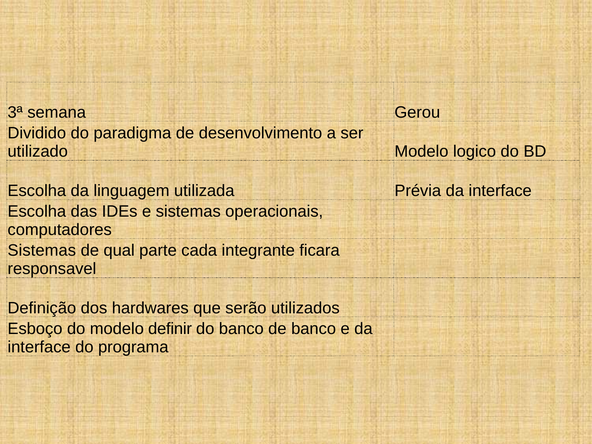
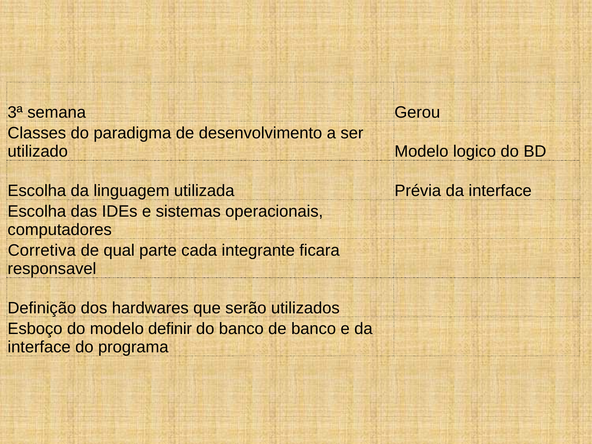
Dividido: Dividido -> Classes
Sistemas at (42, 250): Sistemas -> Corretiva
